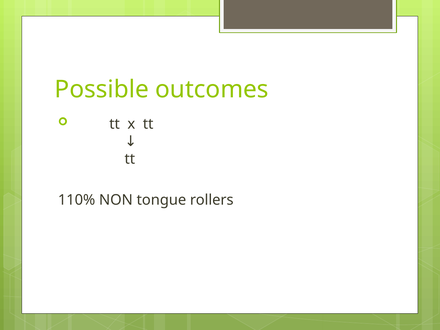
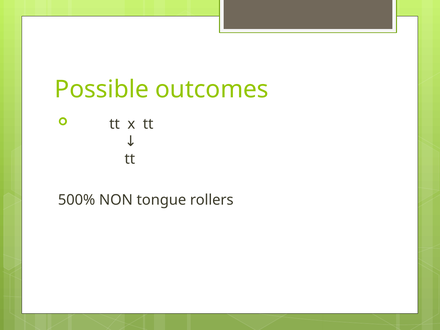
110%: 110% -> 500%
